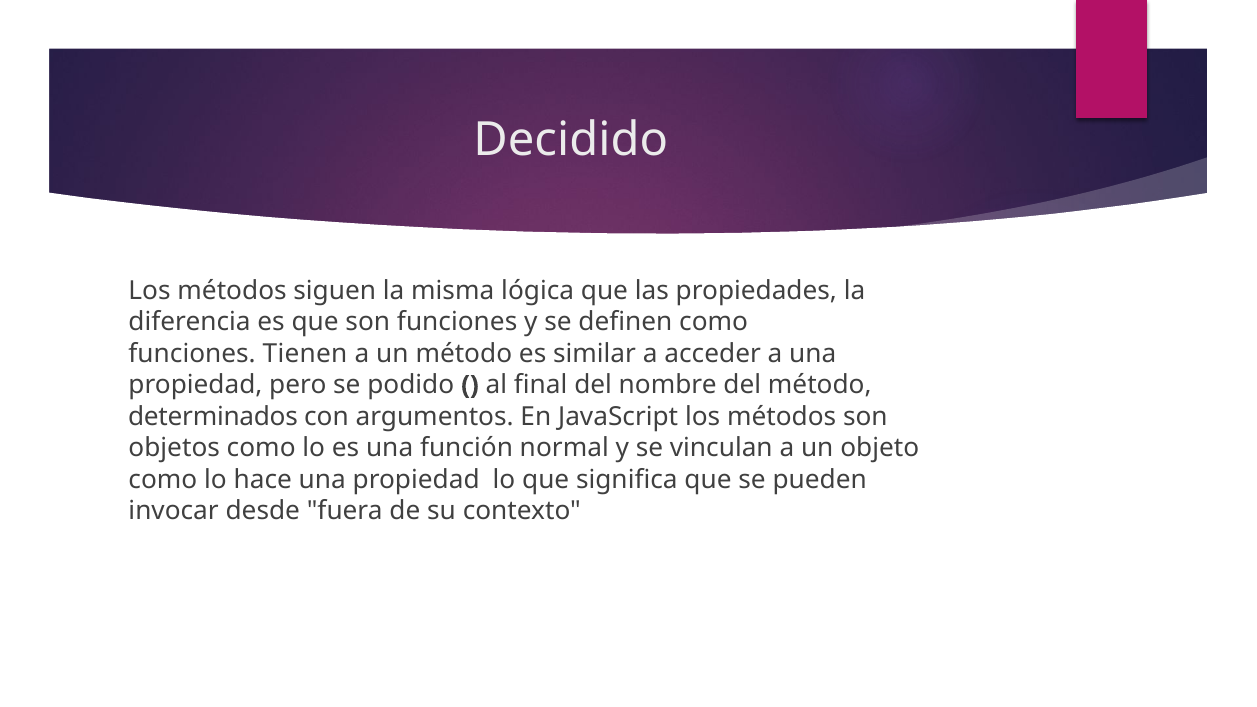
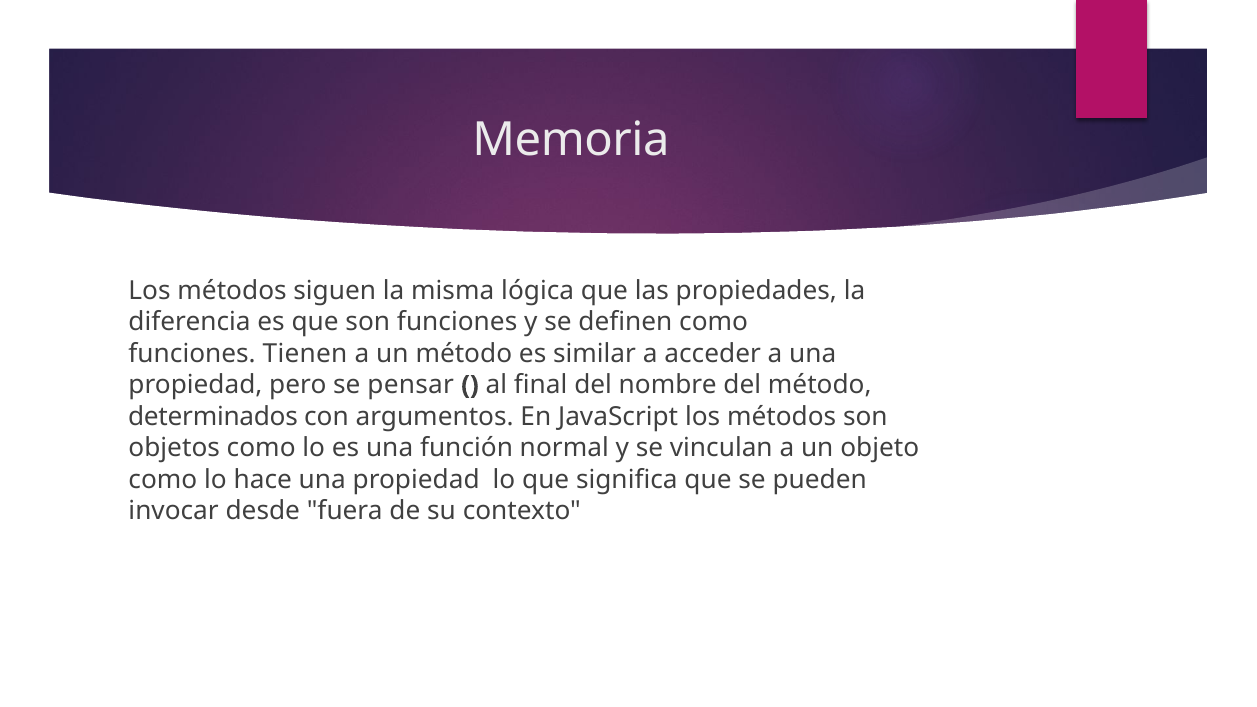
Decidido: Decidido -> Memoria
podido: podido -> pensar
